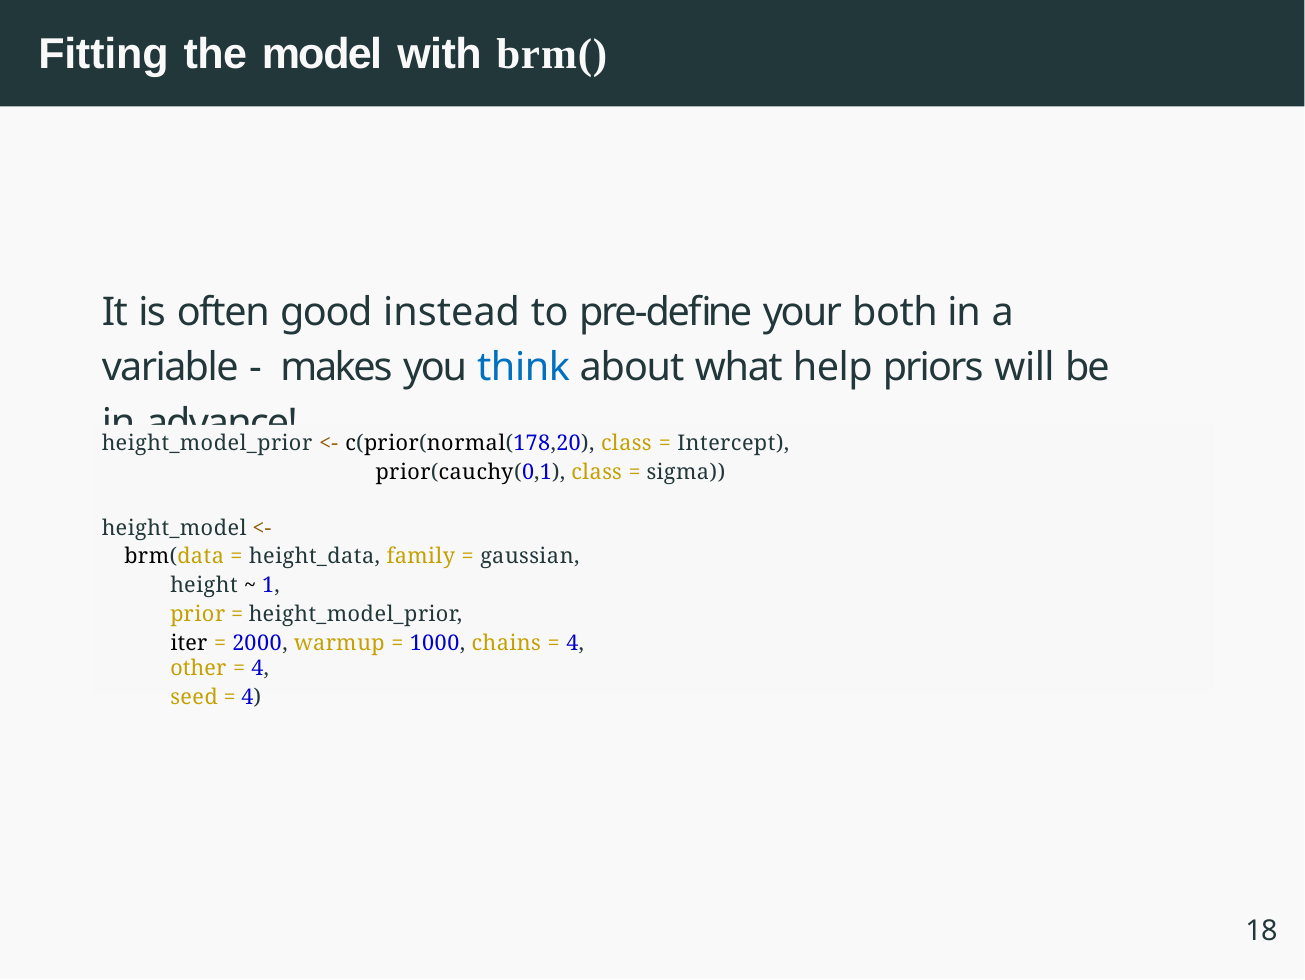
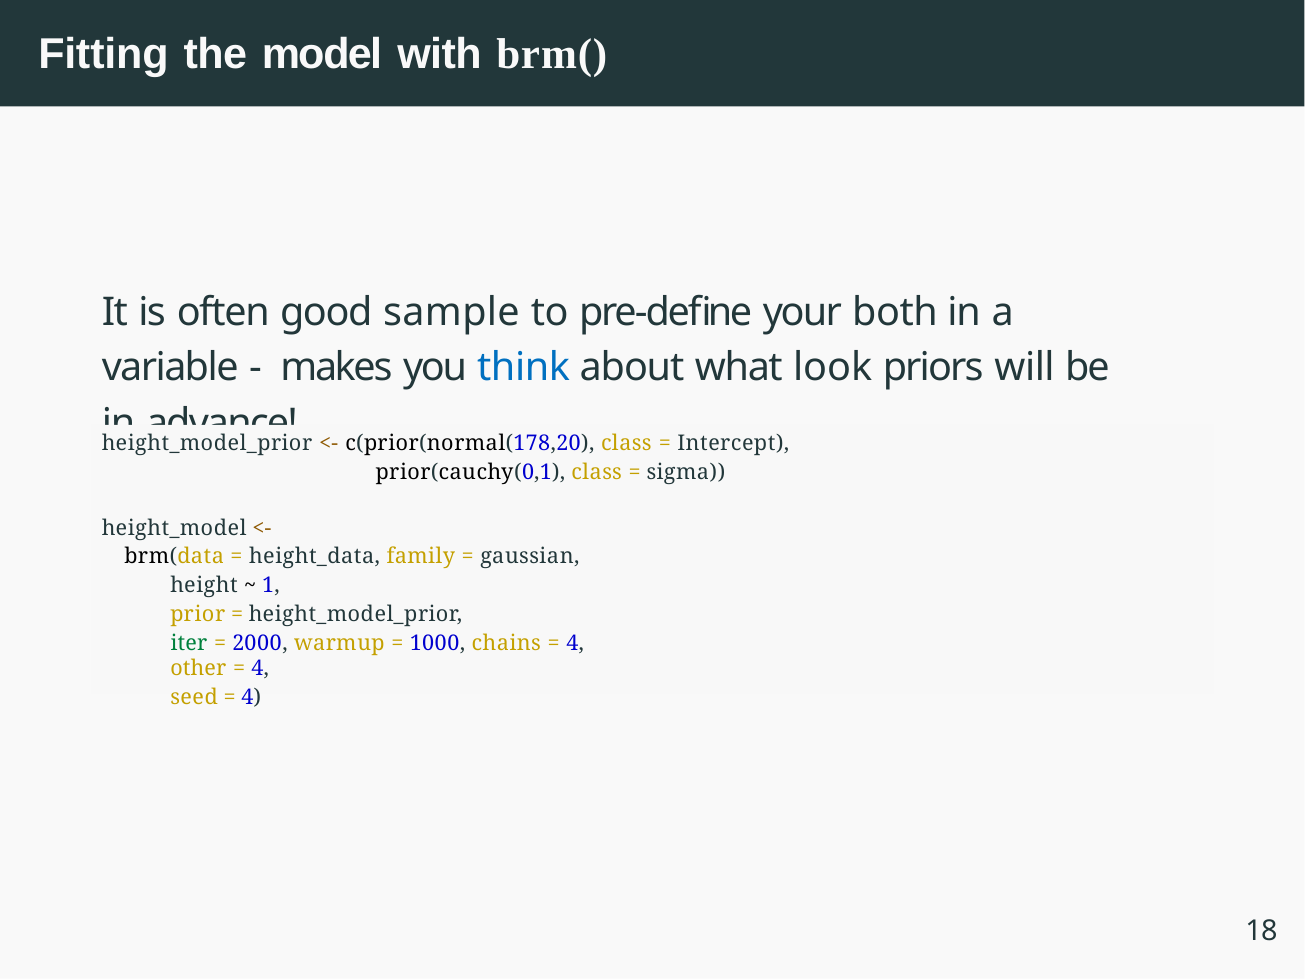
instead: instead -> sample
help: help -> look
iter colour: black -> green
